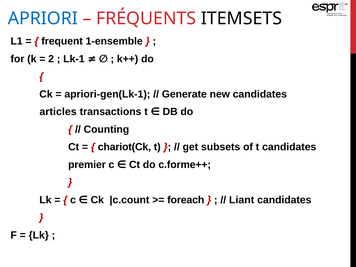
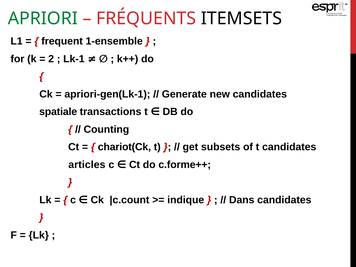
APRIORI colour: blue -> green
articles: articles -> spatiale
premier: premier -> articles
foreach: foreach -> indique
Liant: Liant -> Dans
